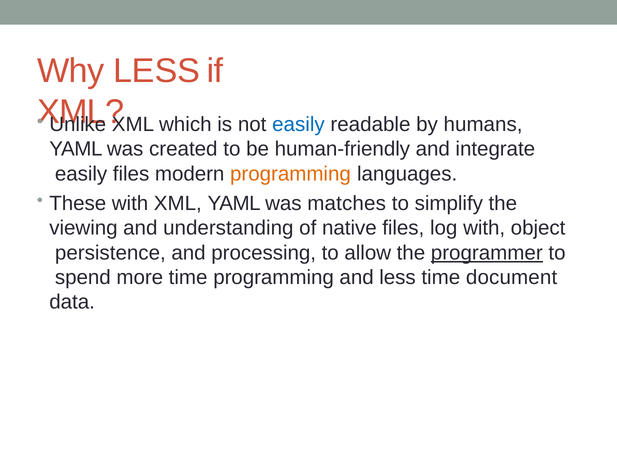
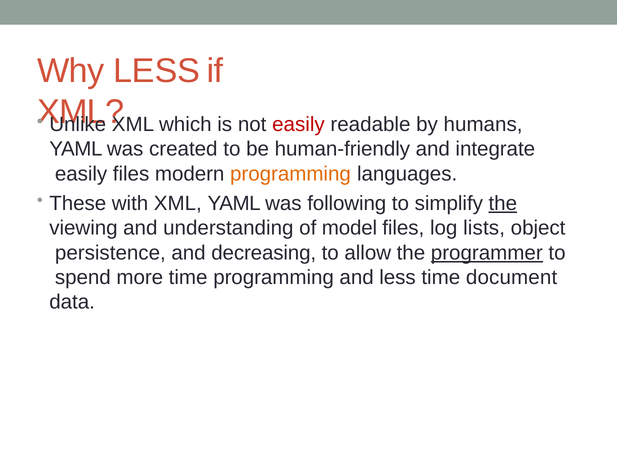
easily at (298, 124) colour: blue -> red
matches: matches -> following
the at (503, 203) underline: none -> present
native: native -> model
log with: with -> lists
processing: processing -> decreasing
